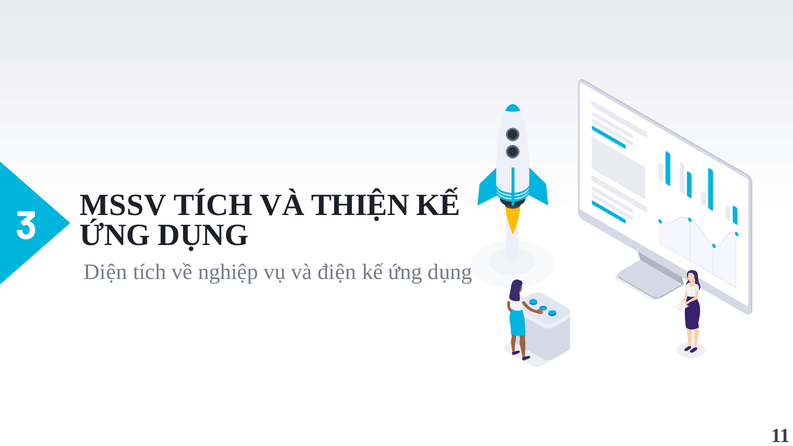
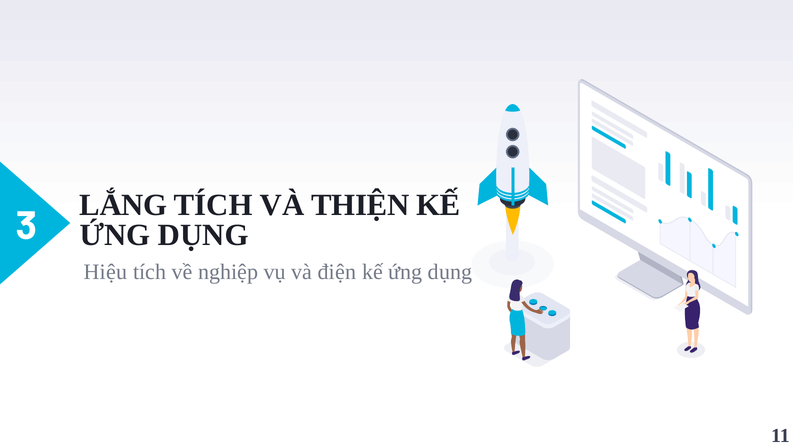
MSSV: MSSV -> LẮNG
Diện: Diện -> Hiệu
